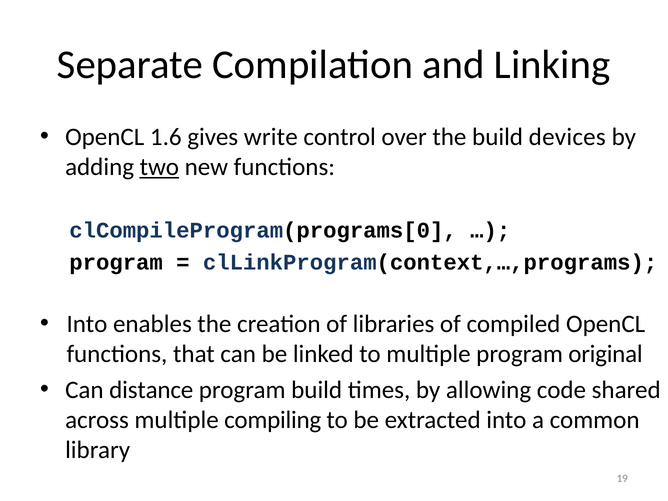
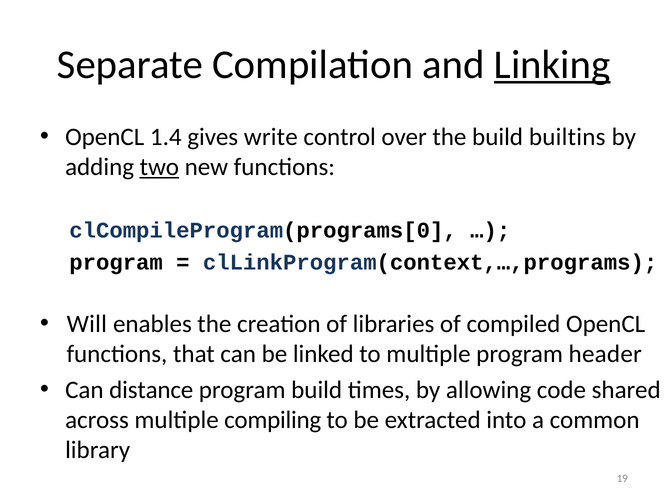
Linking underline: none -> present
1.6: 1.6 -> 1.4
devices: devices -> builtins
Into at (87, 324): Into -> Will
original: original -> header
